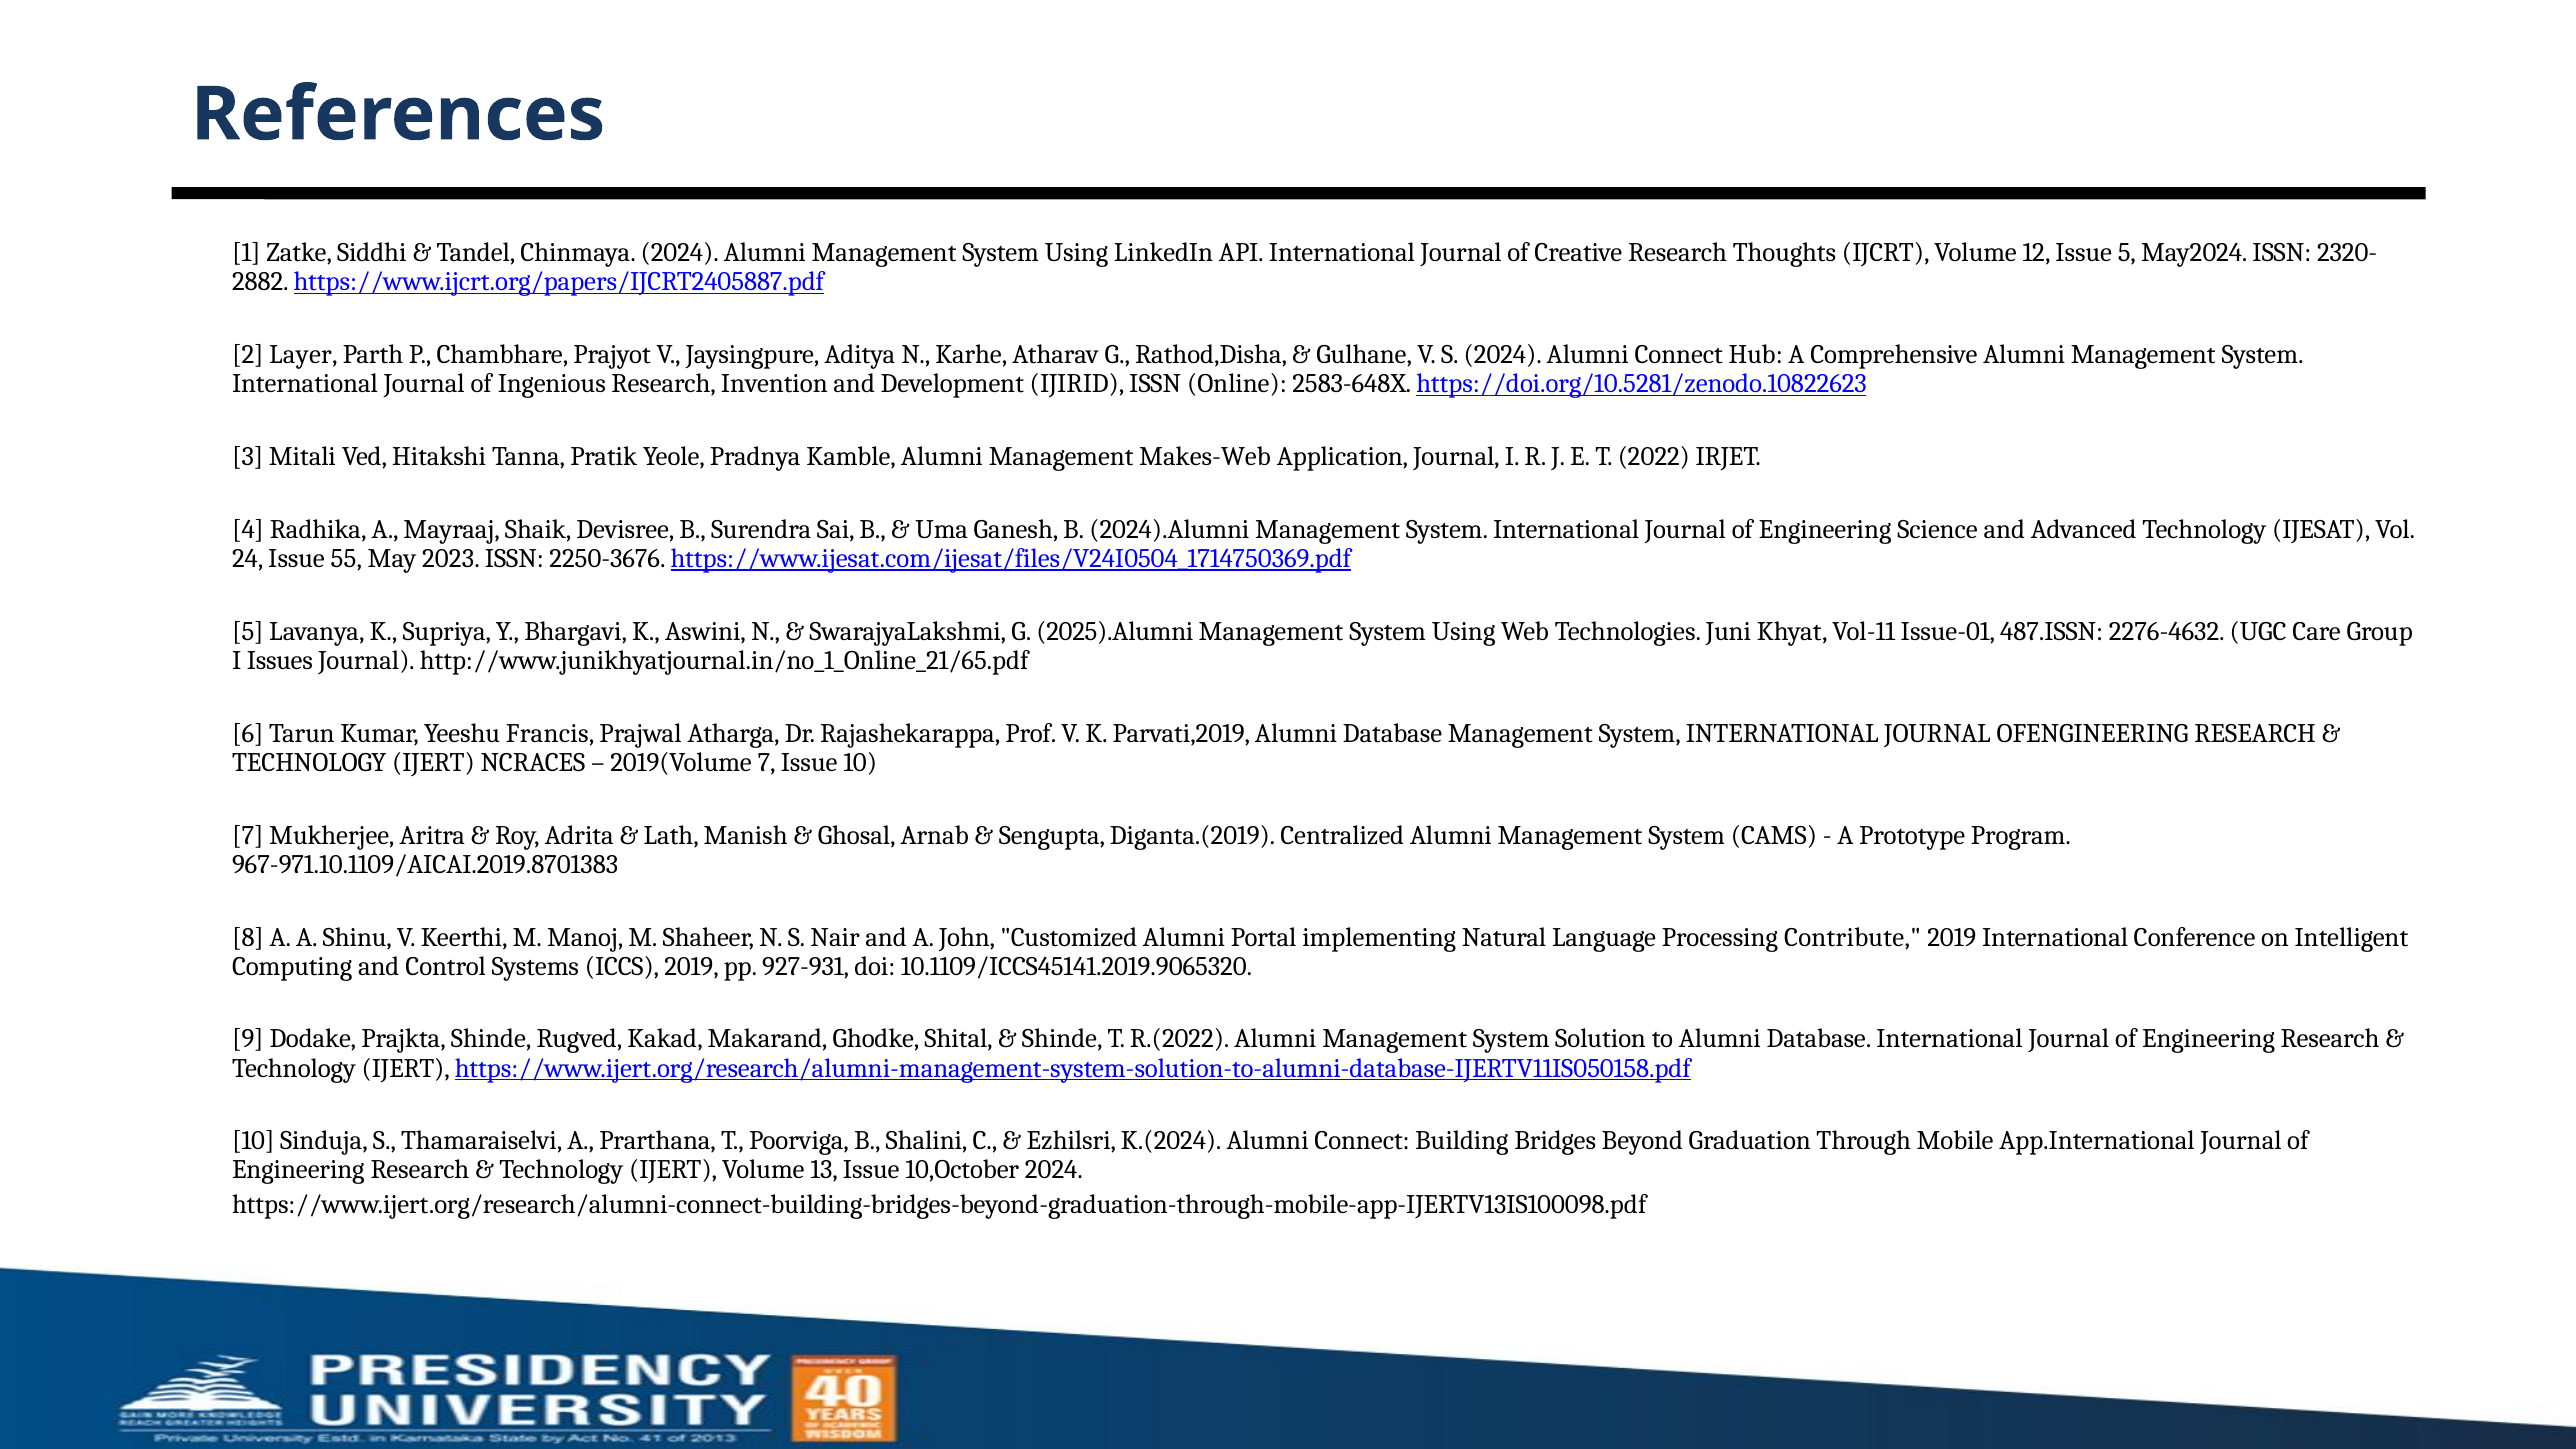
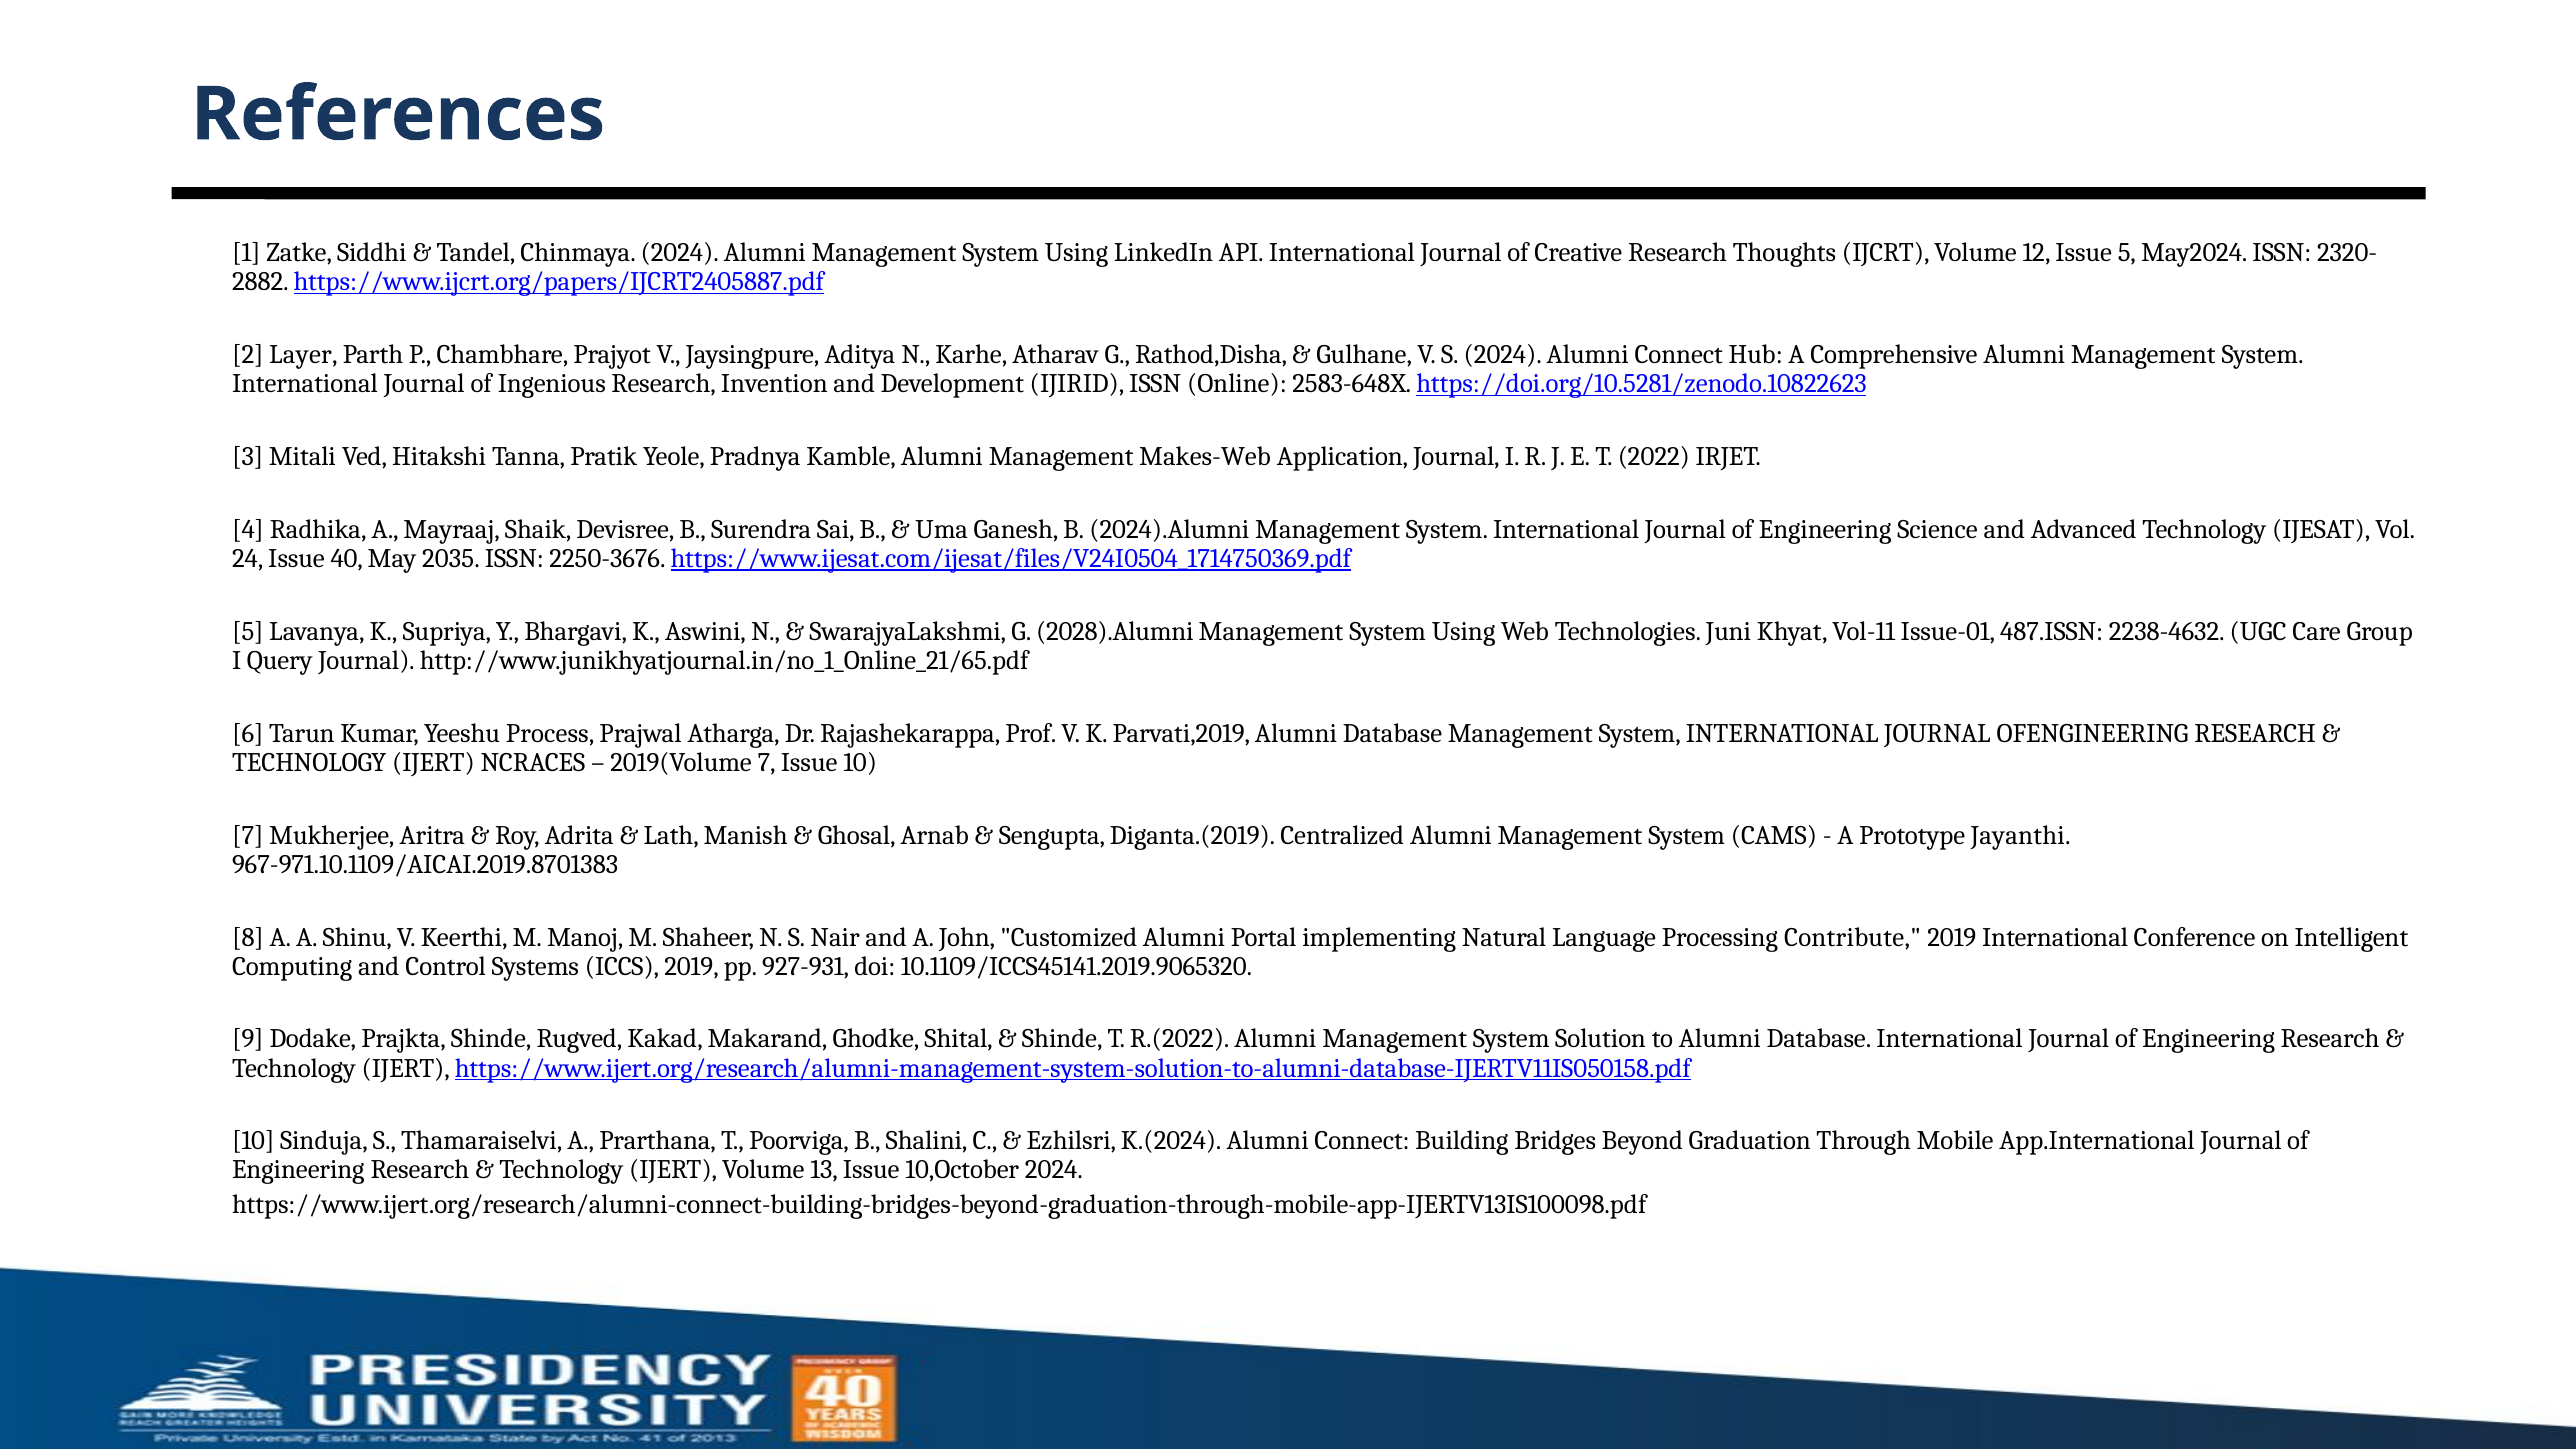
55: 55 -> 40
2023: 2023 -> 2035
2025).Alumni: 2025).Alumni -> 2028).Alumni
2276-4632: 2276-4632 -> 2238-4632
Issues: Issues -> Query
Francis: Francis -> Process
Program: Program -> Jayanthi
